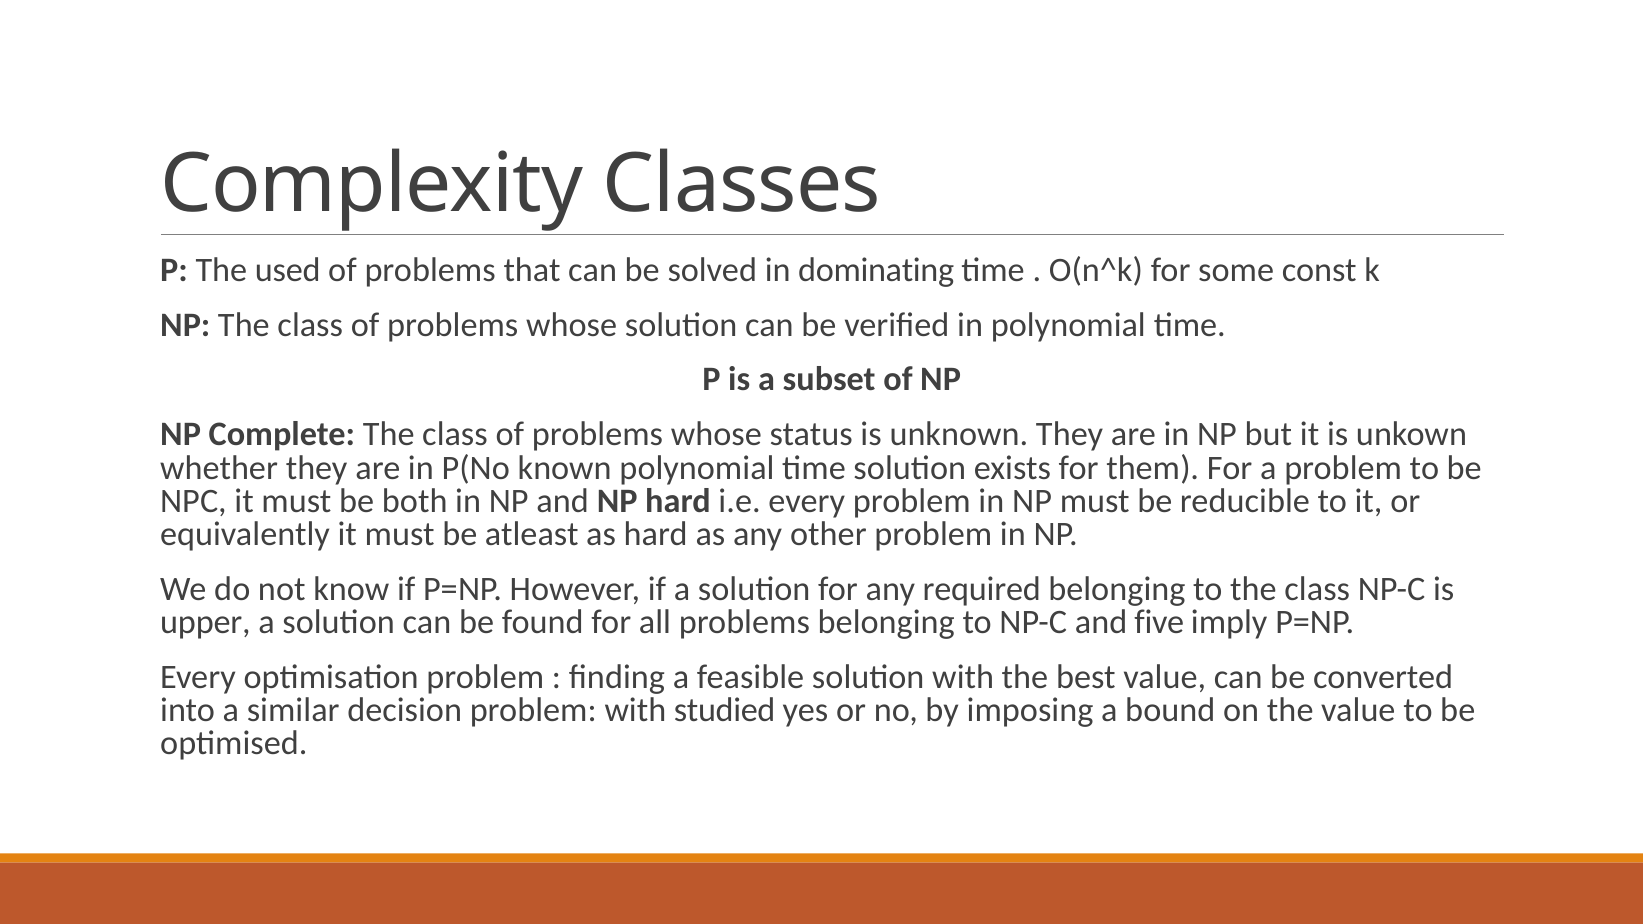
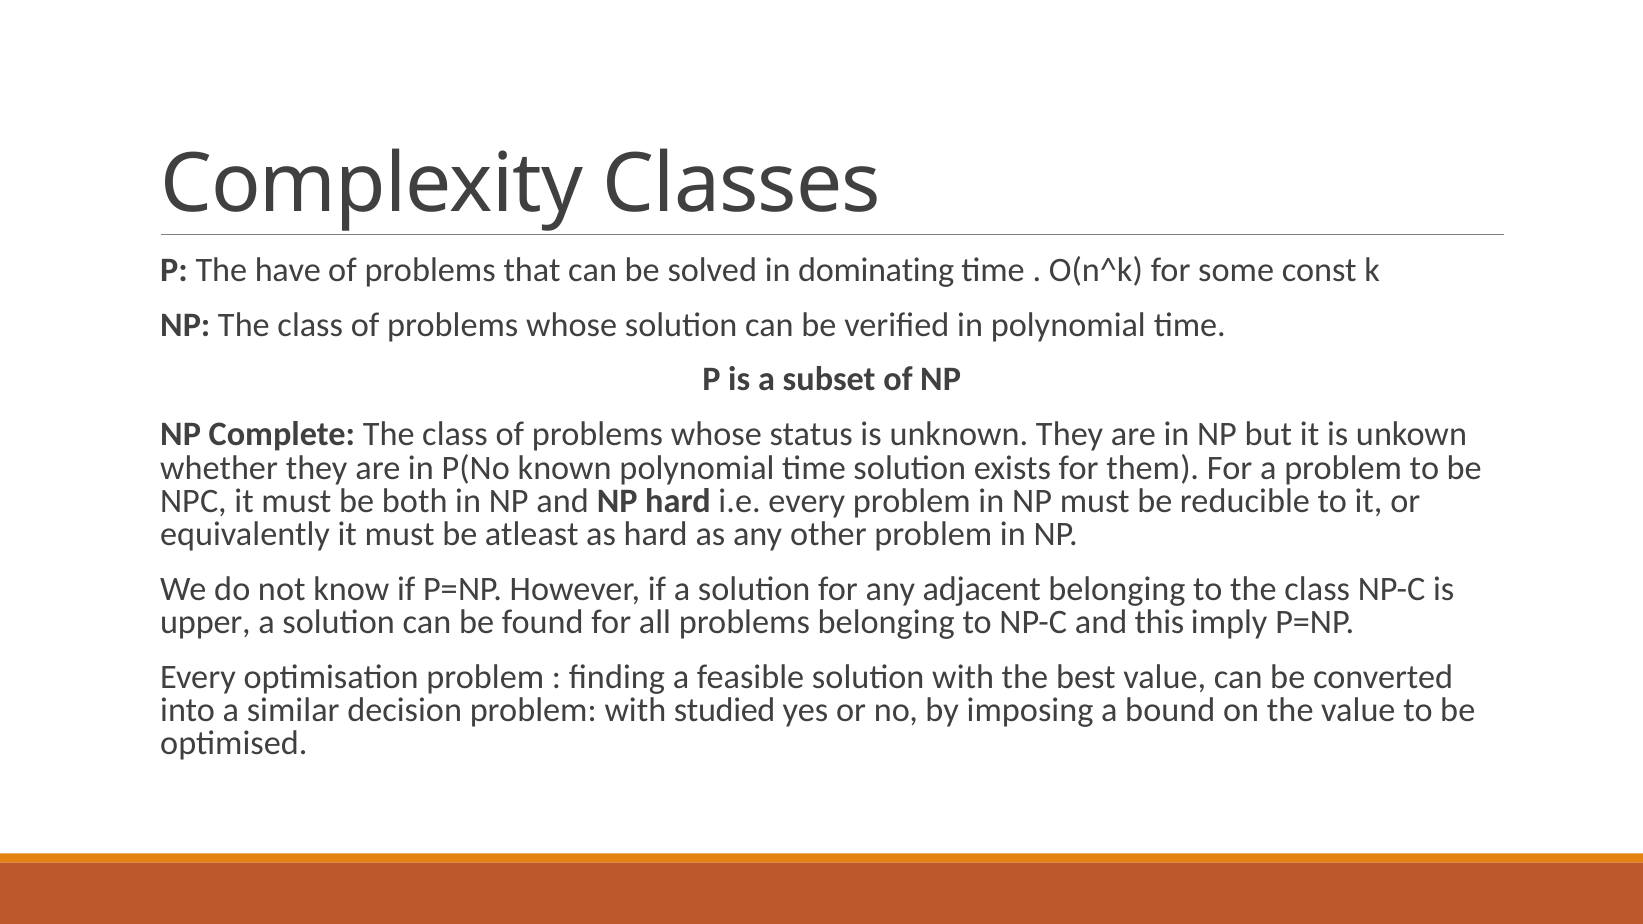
used: used -> have
required: required -> adjacent
five: five -> this
